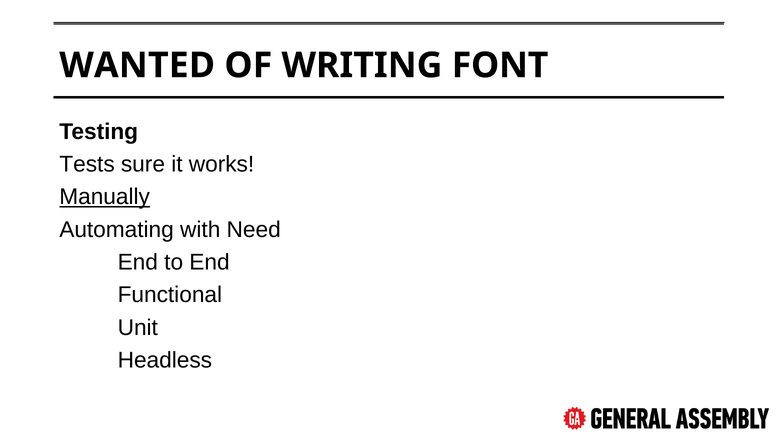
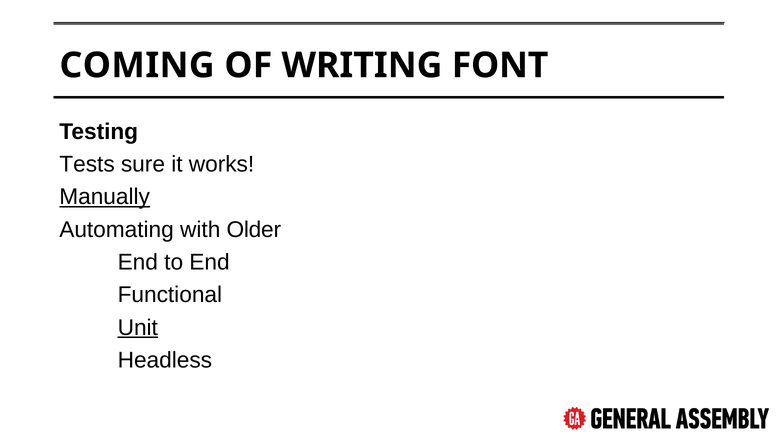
WANTED: WANTED -> COMING
Need: Need -> Older
Unit underline: none -> present
